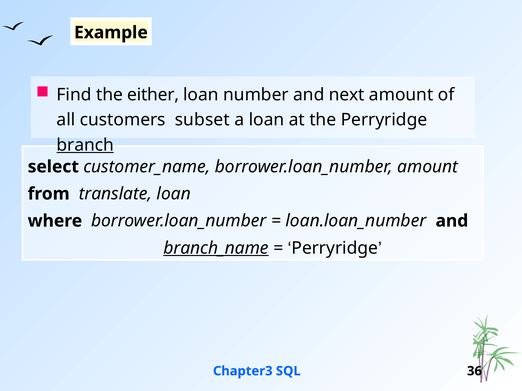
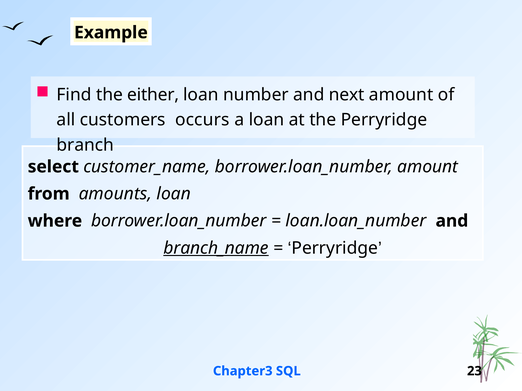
subset: subset -> occurs
branch underline: present -> none
translate: translate -> amounts
36: 36 -> 23
